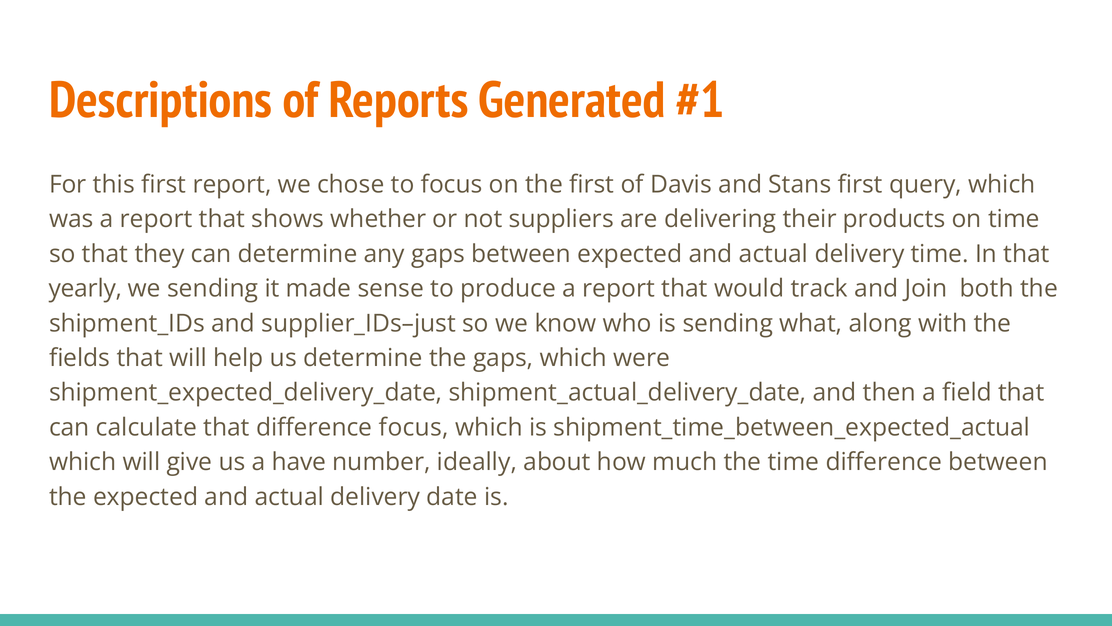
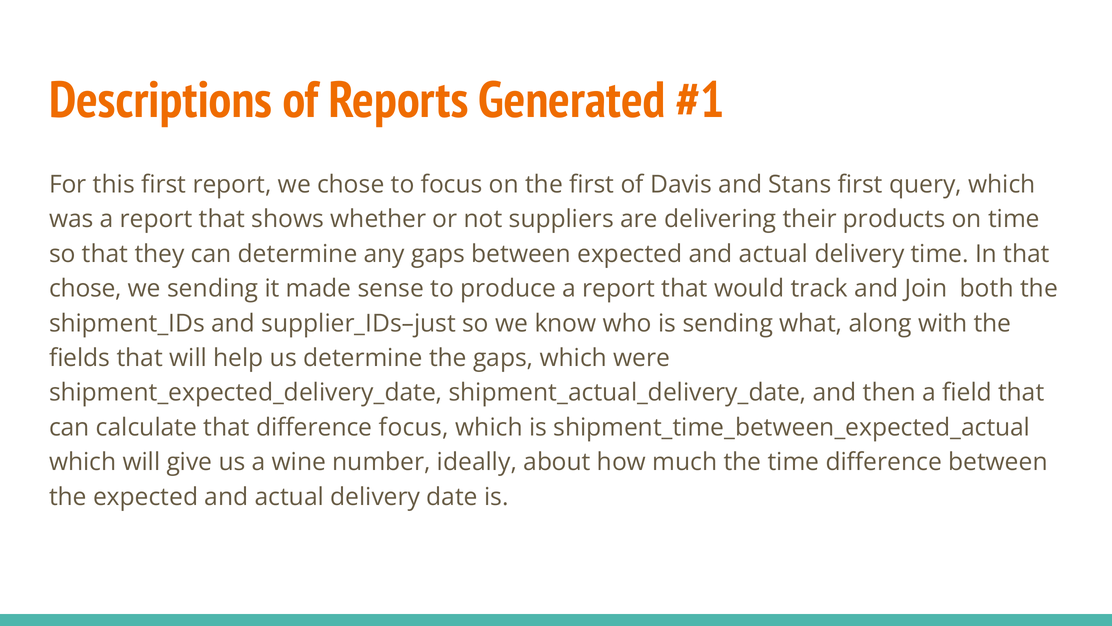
yearly at (85, 288): yearly -> chose
have: have -> wine
